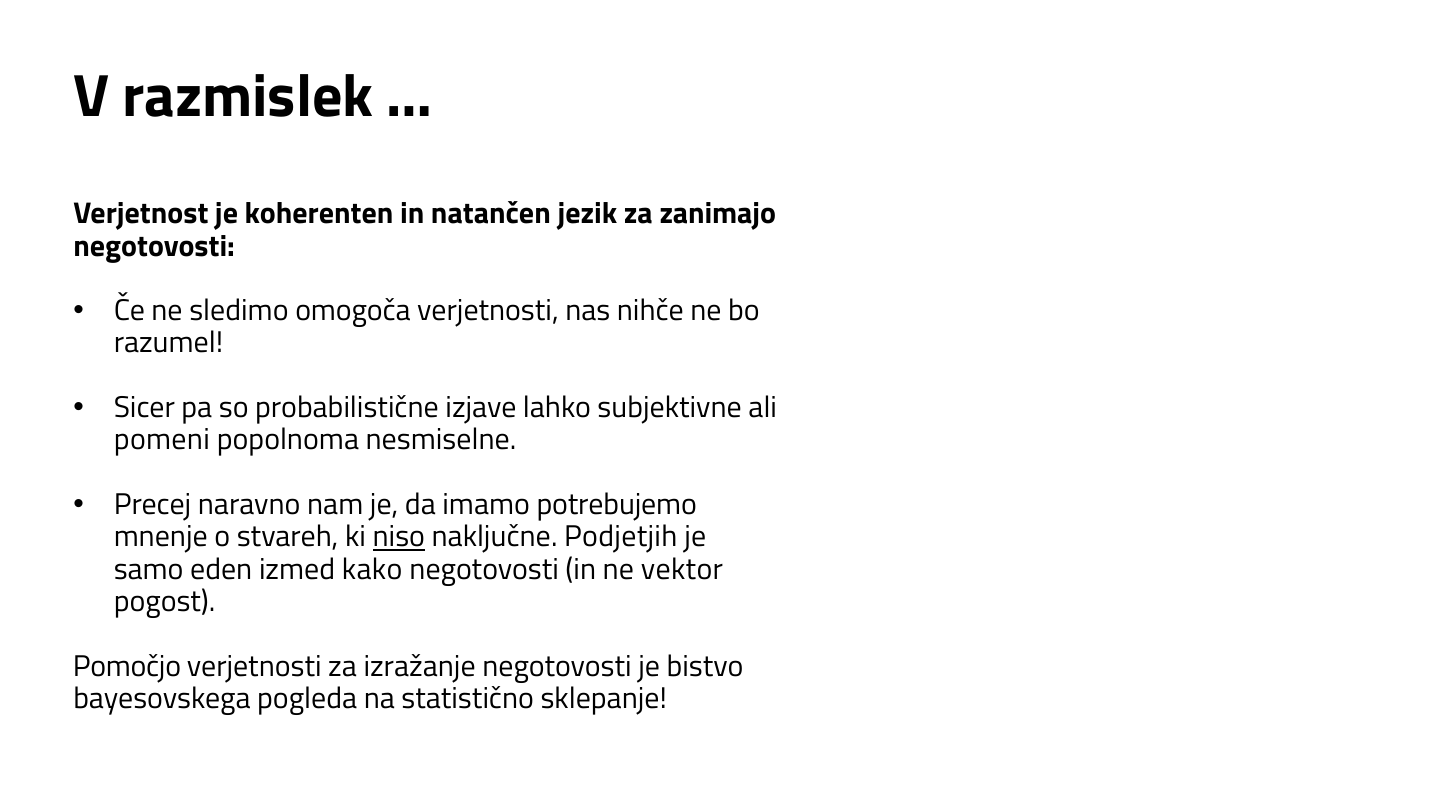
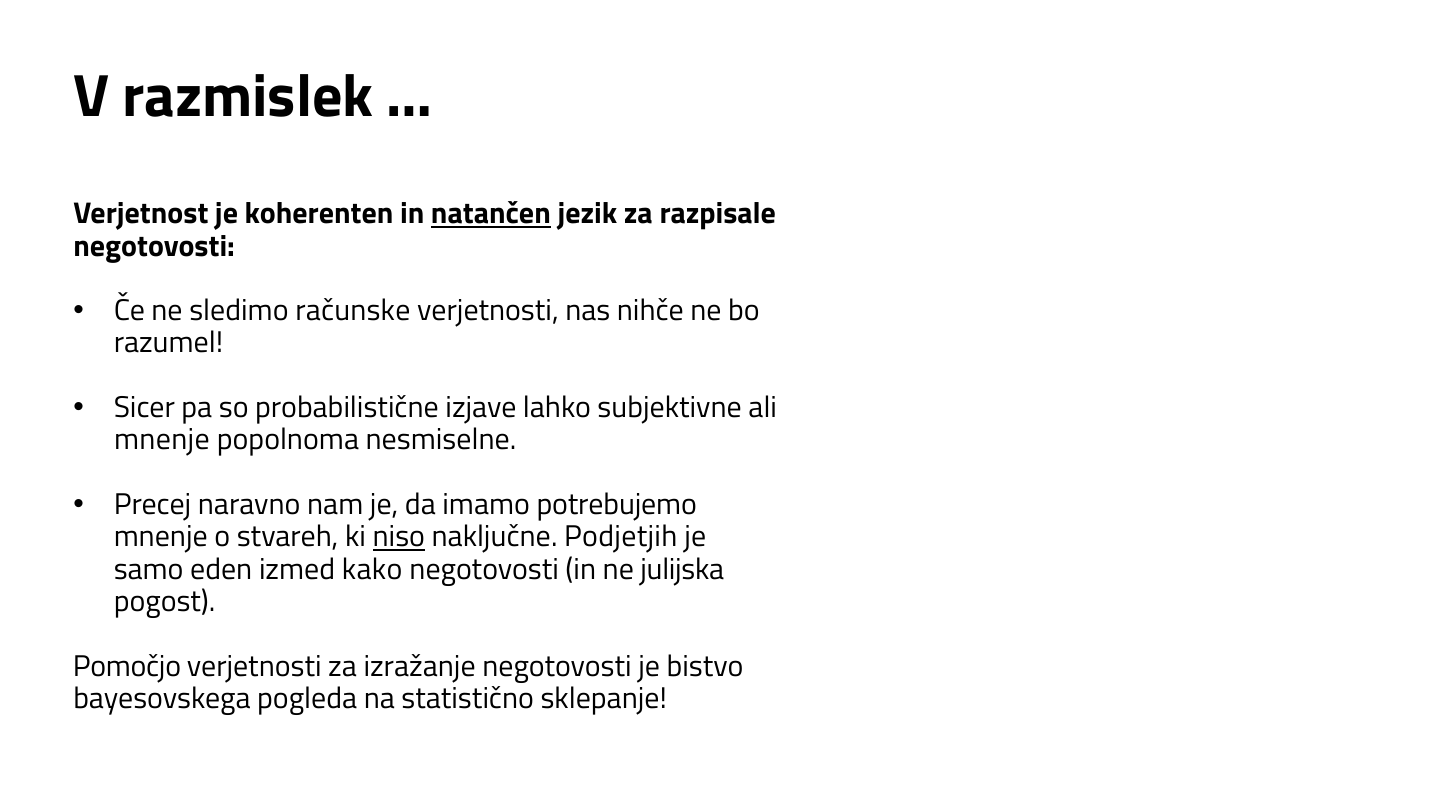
natančen underline: none -> present
zanimajo: zanimajo -> razpisale
omogoča: omogoča -> računske
pomeni at (162, 440): pomeni -> mnenje
vektor: vektor -> julijska
